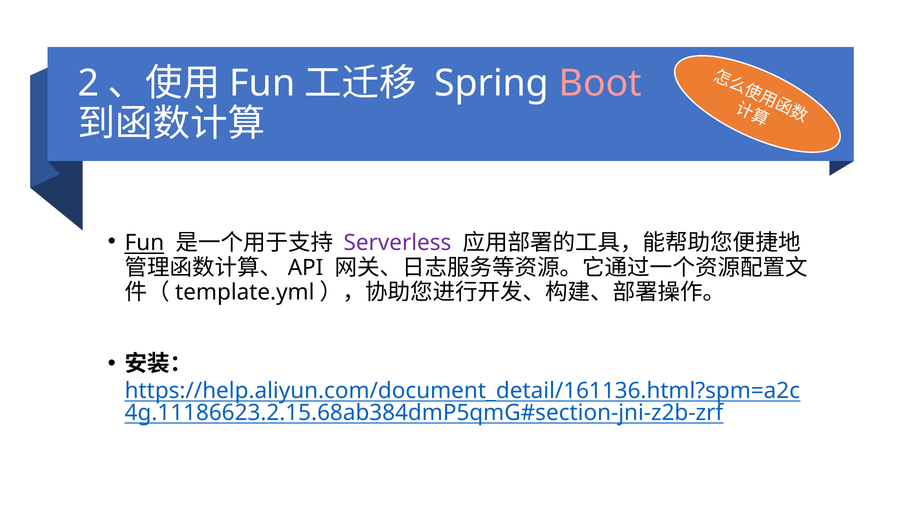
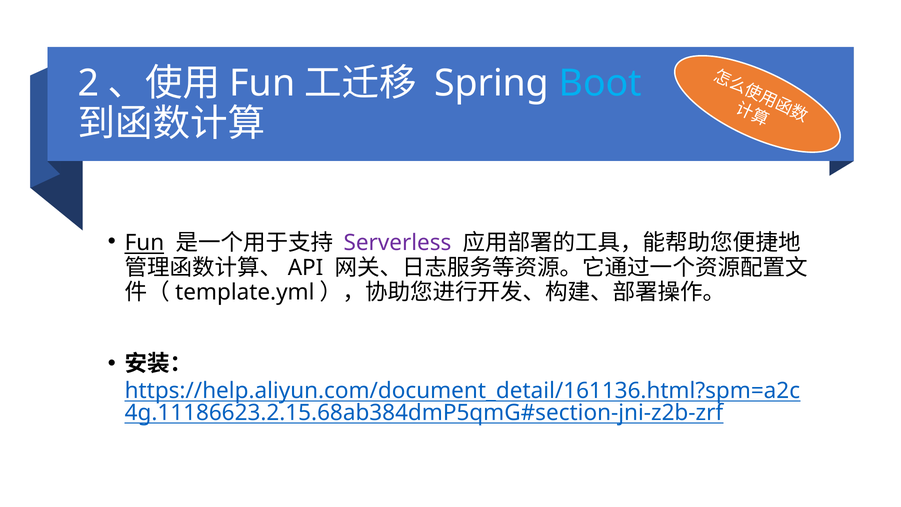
Boot colour: pink -> light blue
